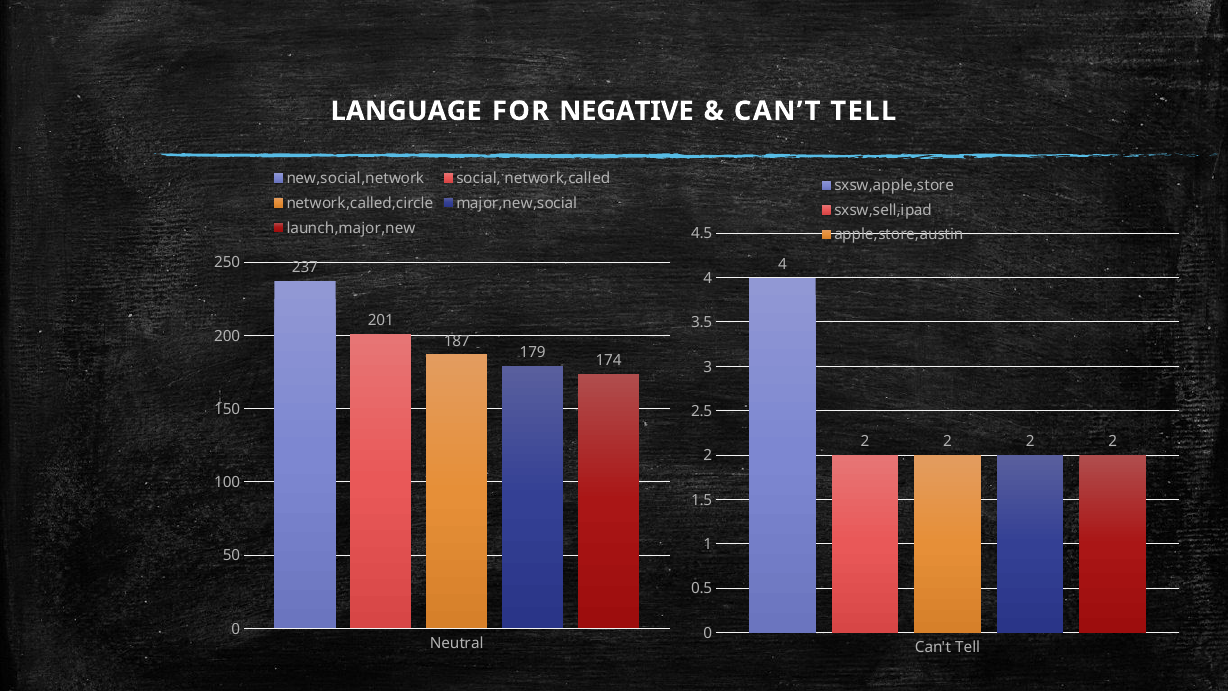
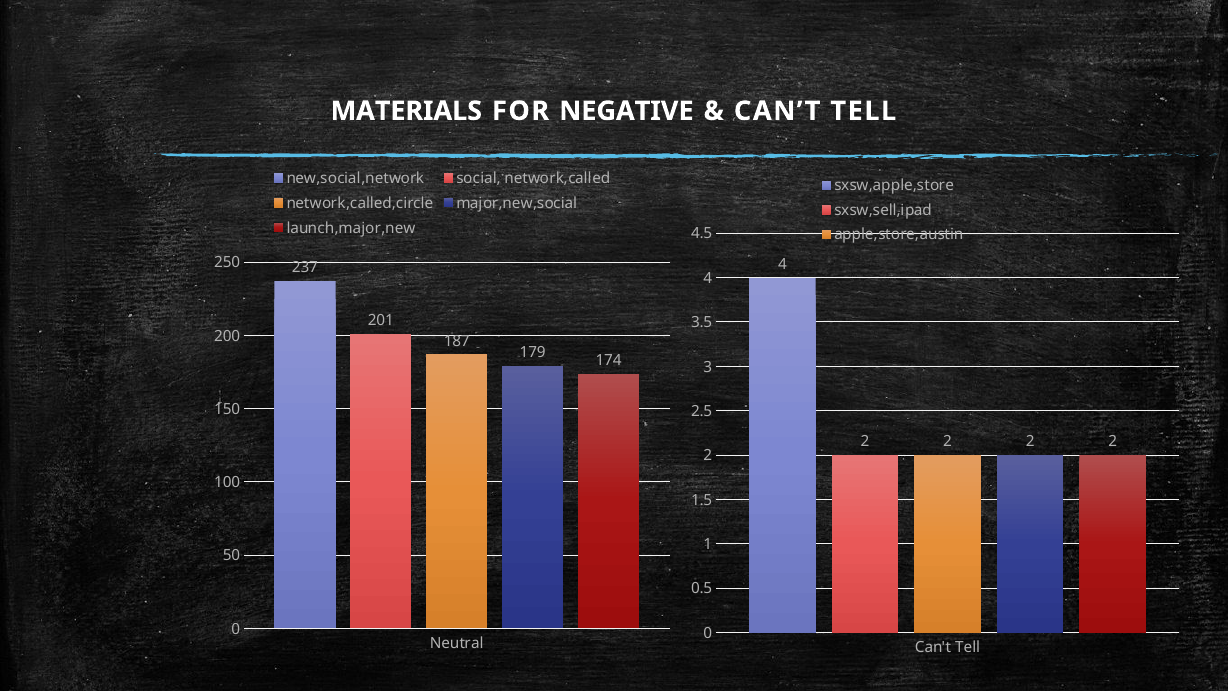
LANGUAGE: LANGUAGE -> MATERIALS
